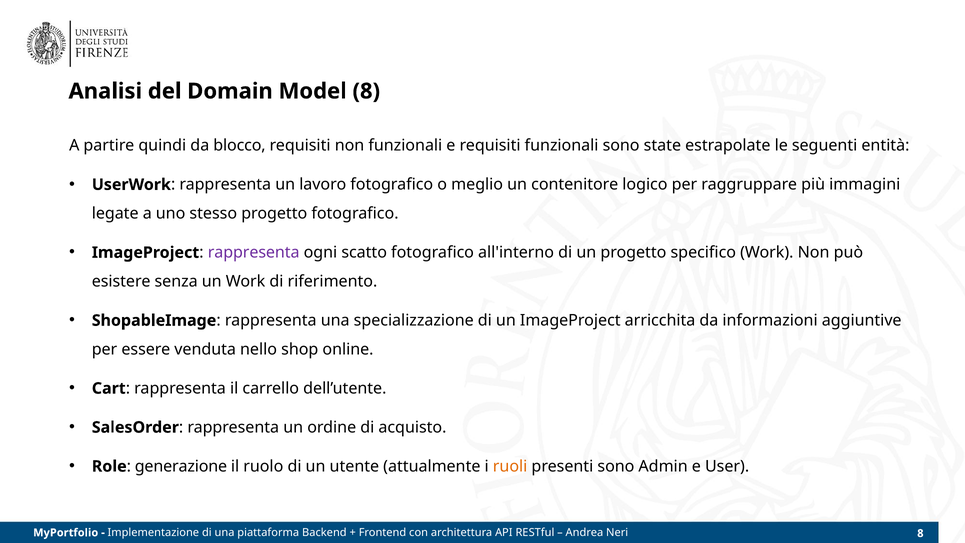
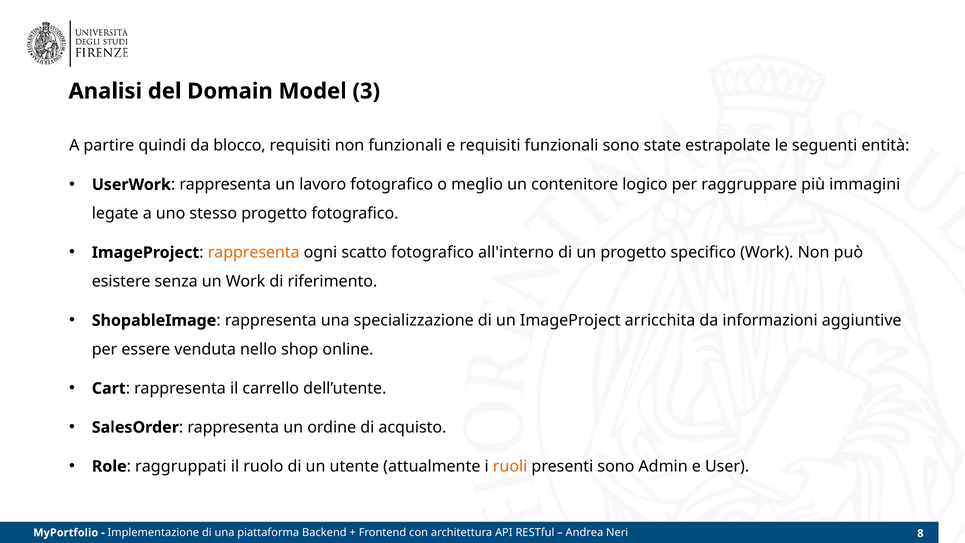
Model 8: 8 -> 3
rappresenta at (254, 252) colour: purple -> orange
generazione: generazione -> raggruppati
